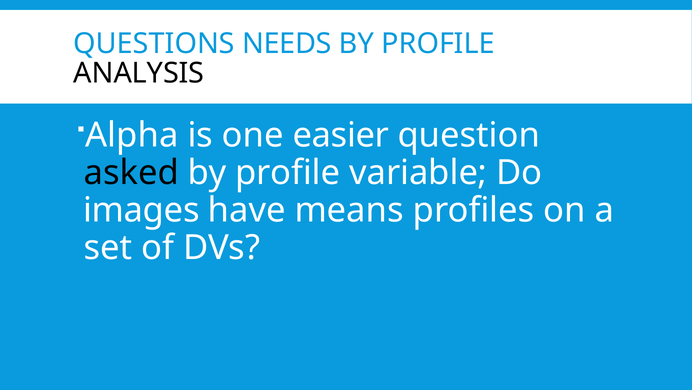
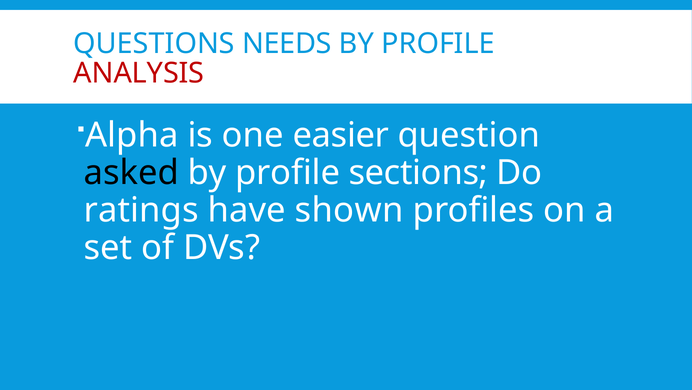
ANALYSIS colour: black -> red
variable: variable -> sections
images: images -> ratings
means: means -> shown
